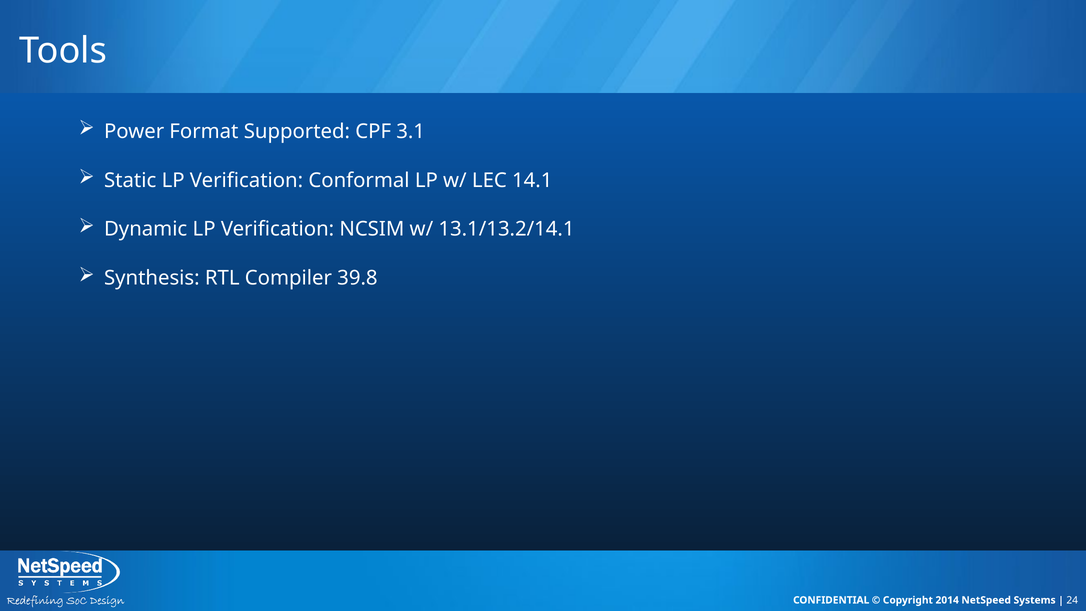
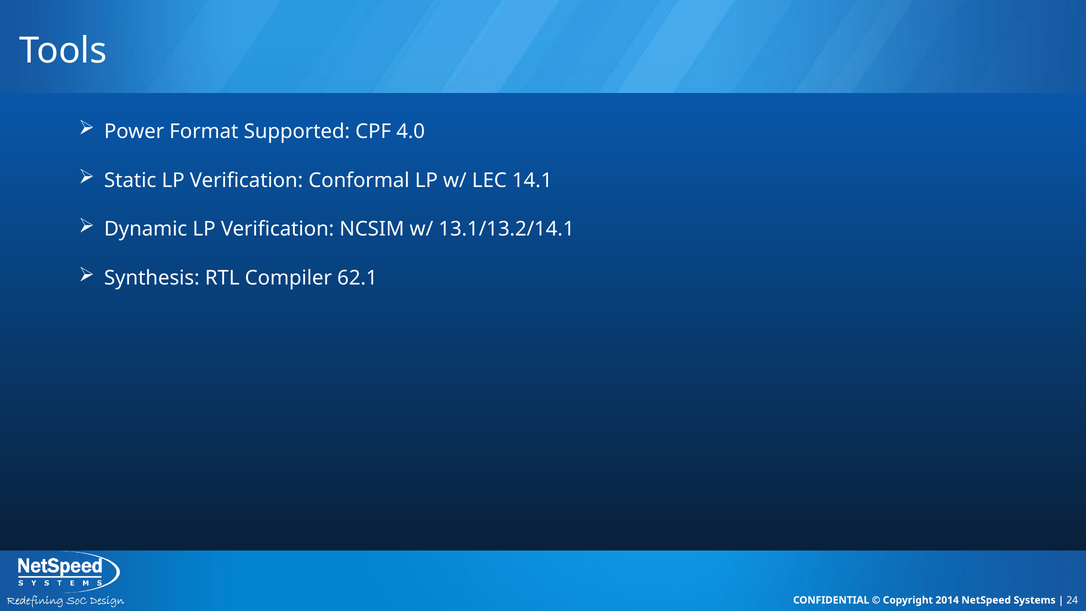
3.1: 3.1 -> 4.0
39.8: 39.8 -> 62.1
